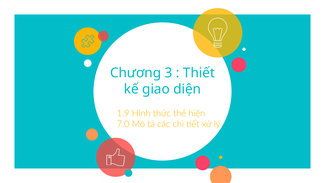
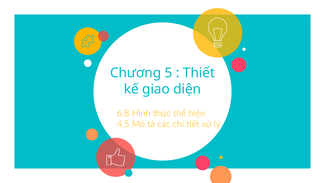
3: 3 -> 5
1.9: 1.9 -> 6.8
7.0: 7.0 -> 4.5
